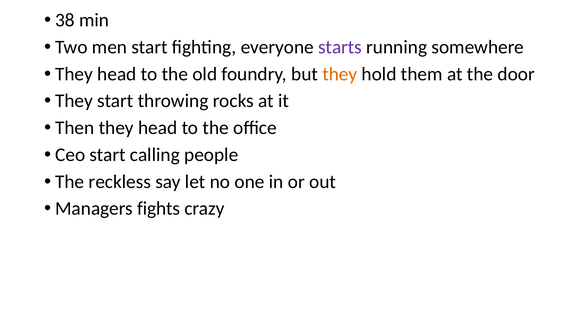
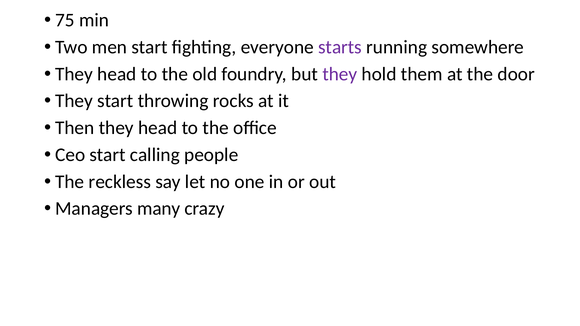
38: 38 -> 75
they at (340, 74) colour: orange -> purple
fights: fights -> many
